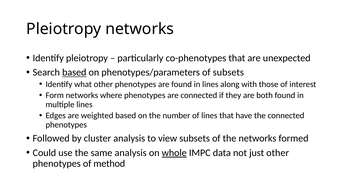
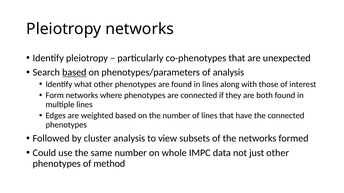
of subsets: subsets -> analysis
same analysis: analysis -> number
whole underline: present -> none
